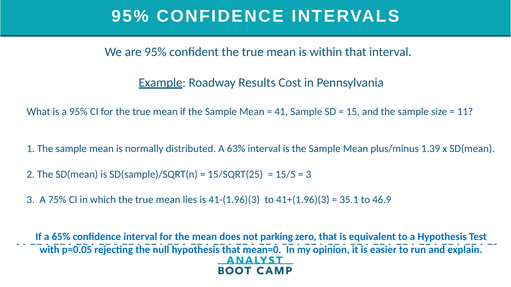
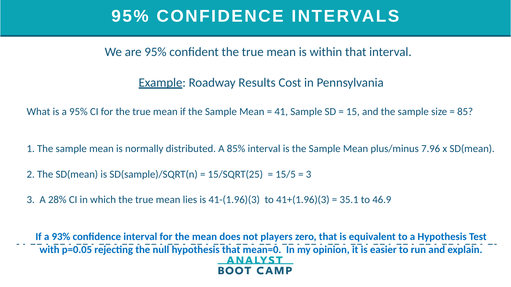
11: 11 -> 85
63%: 63% -> 85%
1.39: 1.39 -> 7.96
75%: 75% -> 28%
65%: 65% -> 93%
parking: parking -> players
